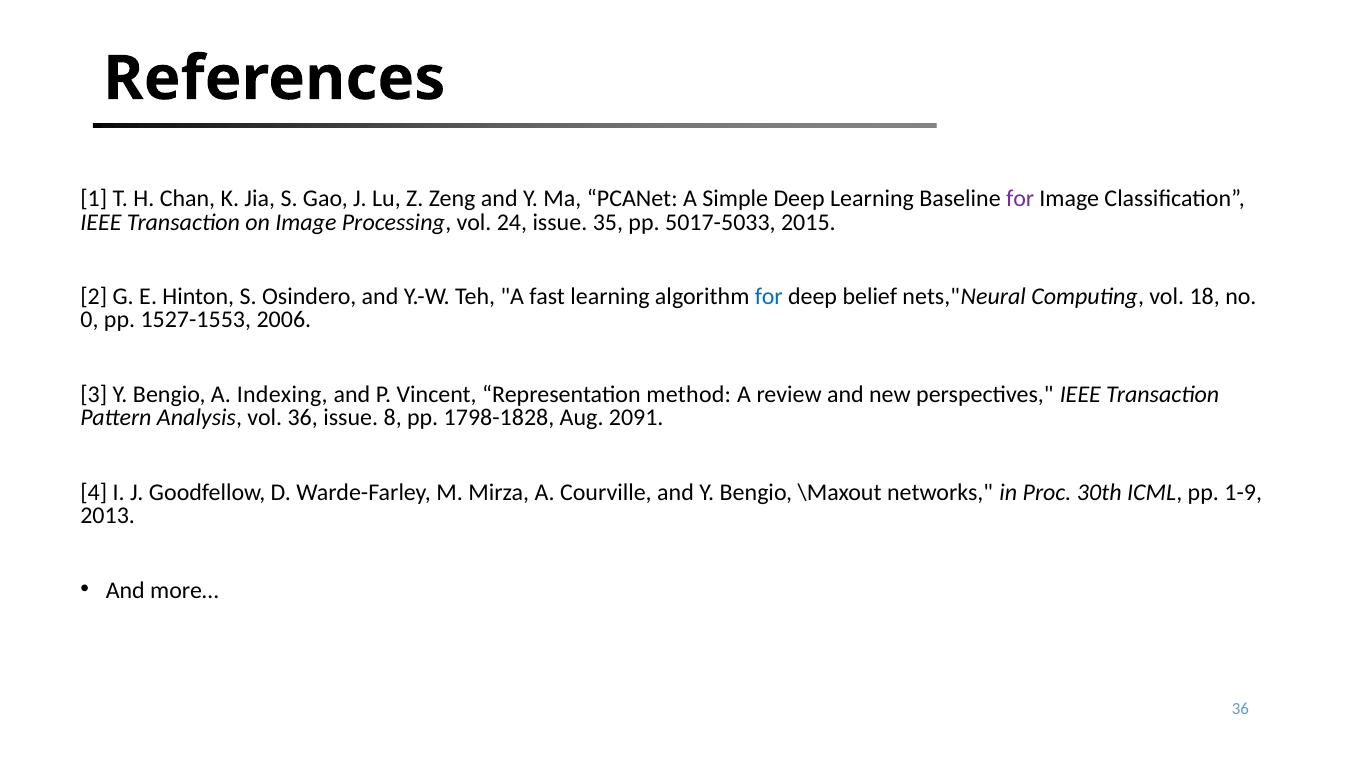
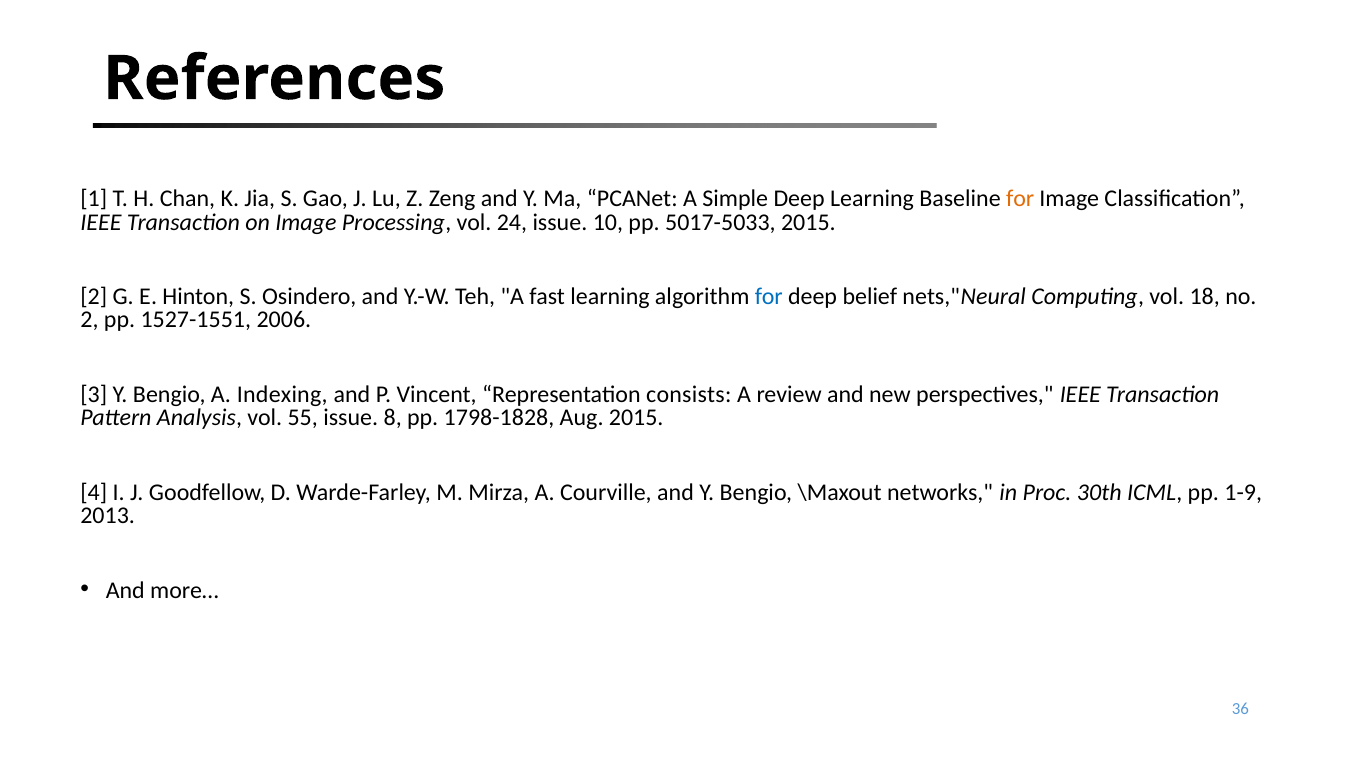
for at (1020, 199) colour: purple -> orange
35: 35 -> 10
0 at (89, 320): 0 -> 2
1527-1553: 1527-1553 -> 1527-1551
method: method -> consists
vol 36: 36 -> 55
Aug 2091: 2091 -> 2015
